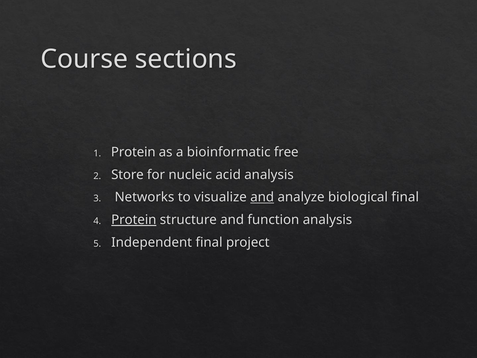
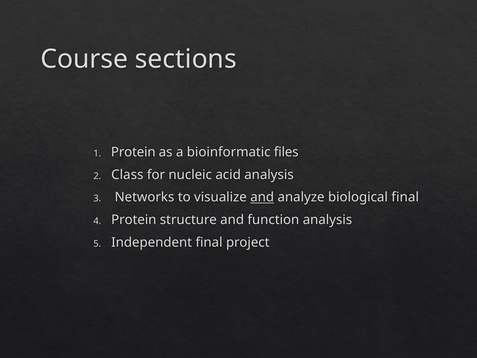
free: free -> files
Store: Store -> Class
Protein at (134, 220) underline: present -> none
